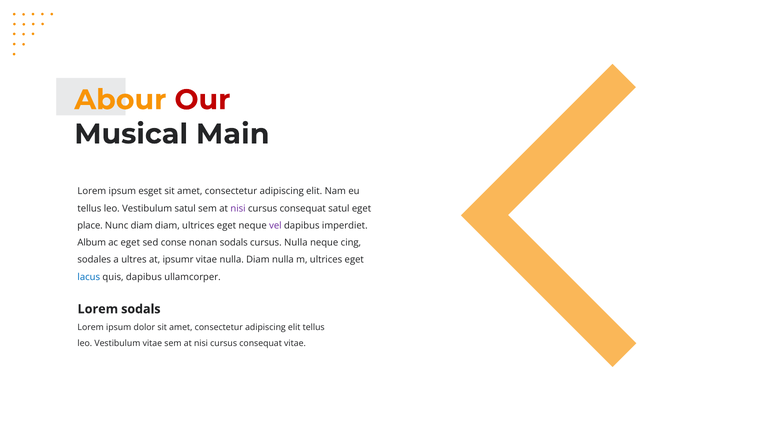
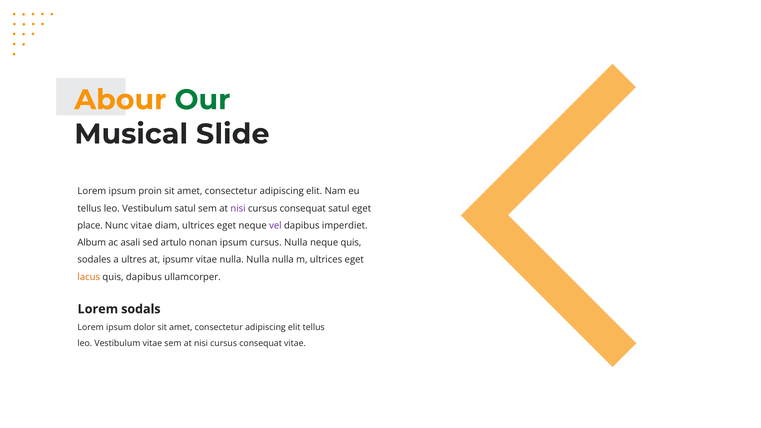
Our colour: red -> green
Main: Main -> Slide
esget: esget -> proin
Nunc diam: diam -> vitae
ac eget: eget -> asali
conse: conse -> artulo
nonan sodals: sodals -> ipsum
neque cing: cing -> quis
vitae nulla Diam: Diam -> Nulla
lacus colour: blue -> orange
